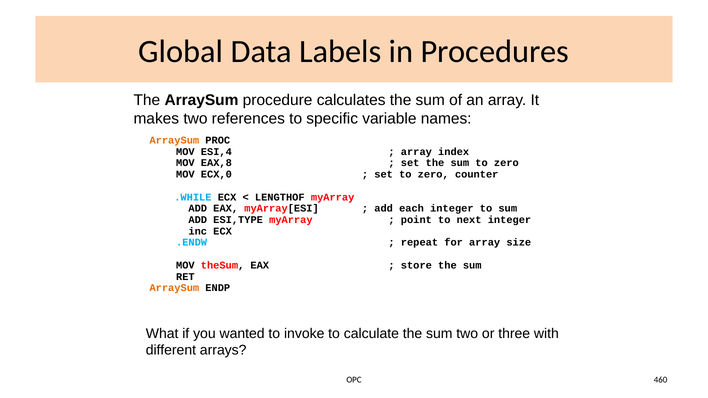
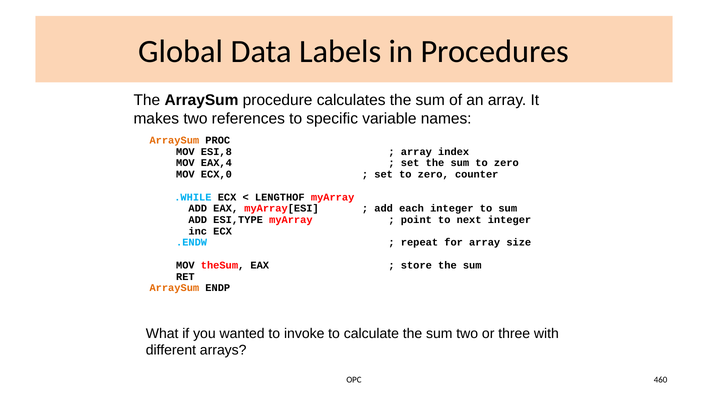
ESI,4: ESI,4 -> ESI,8
EAX,8: EAX,8 -> EAX,4
